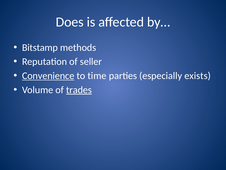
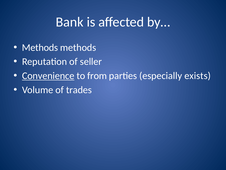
Does: Does -> Bank
Bitstamp at (40, 47): Bitstamp -> Methods
time: time -> from
trades underline: present -> none
